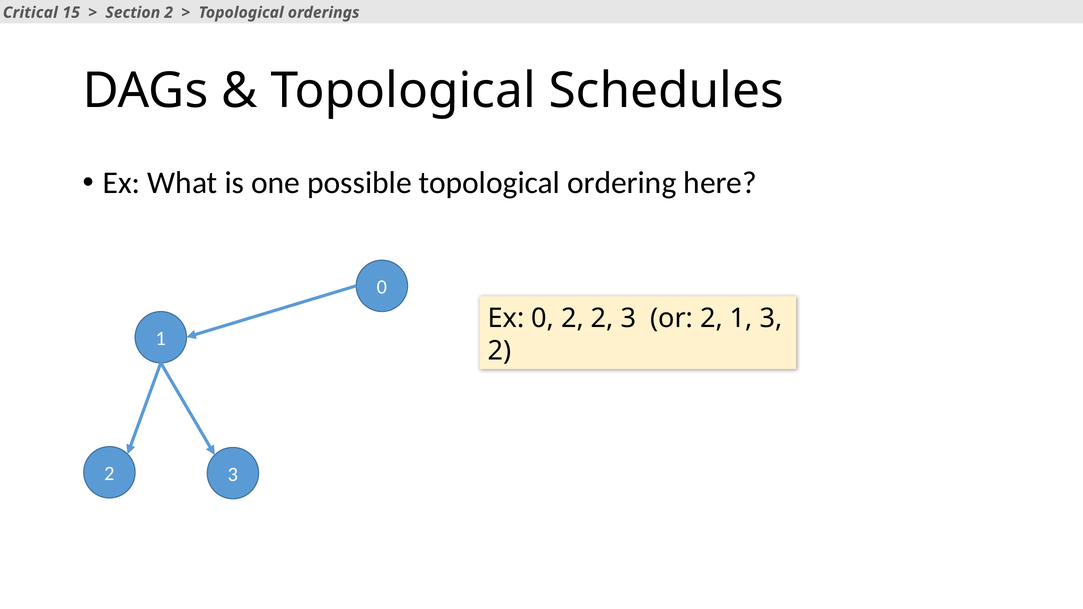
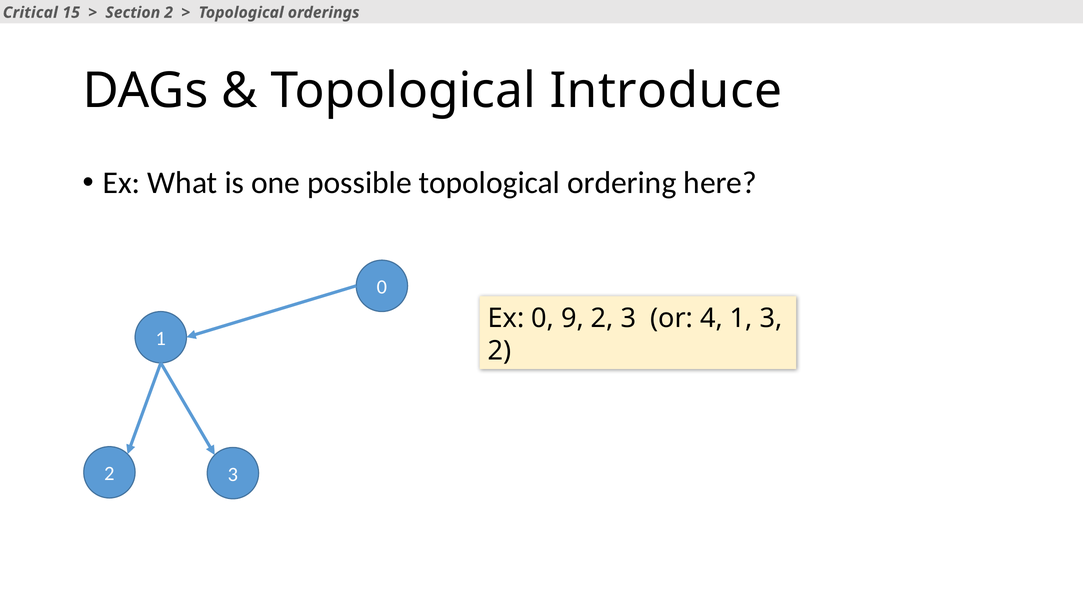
Schedules: Schedules -> Introduce
0 2: 2 -> 9
or 2: 2 -> 4
